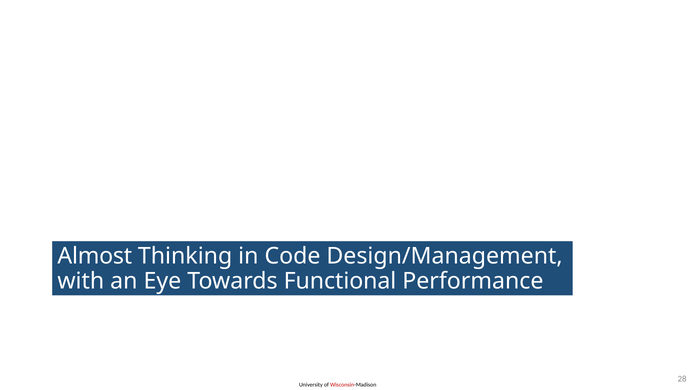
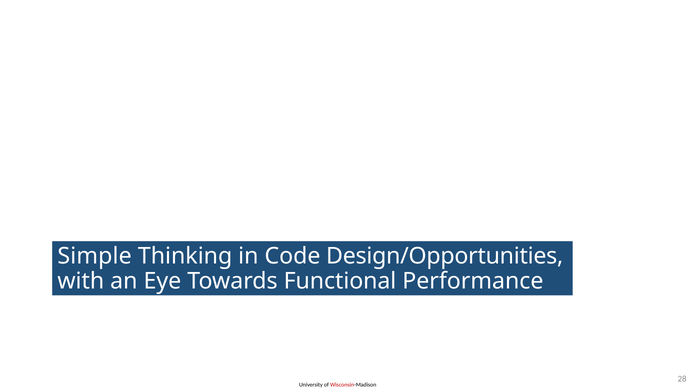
Almost: Almost -> Simple
Design/Management: Design/Management -> Design/Opportunities
